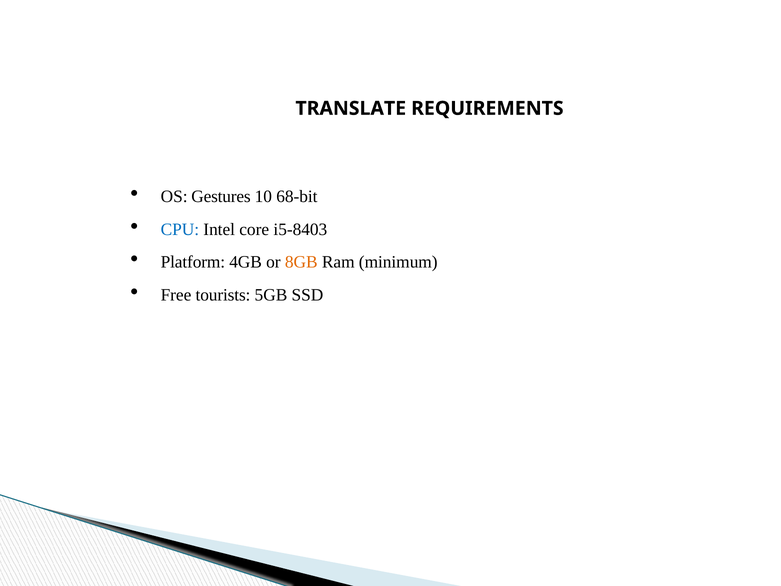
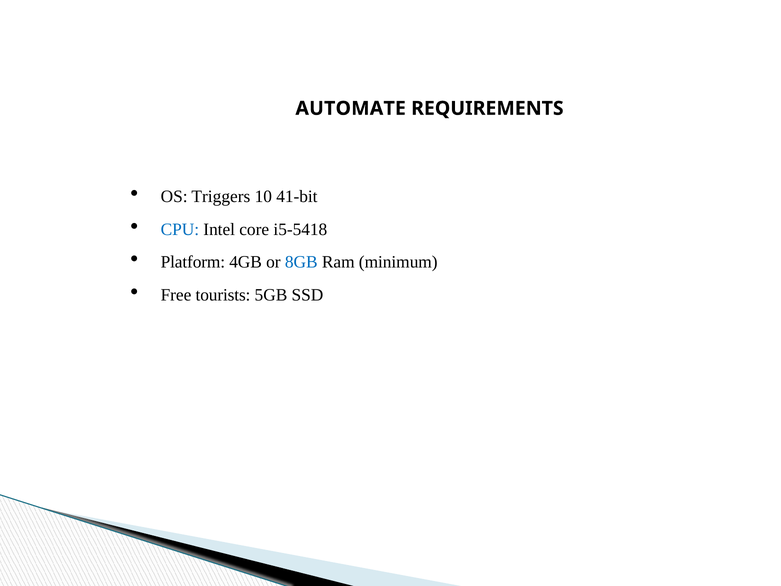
TRANSLATE: TRANSLATE -> AUTOMATE
Gestures: Gestures -> Triggers
68-bit: 68-bit -> 41-bit
i5-8403: i5-8403 -> i5-5418
8GB colour: orange -> blue
